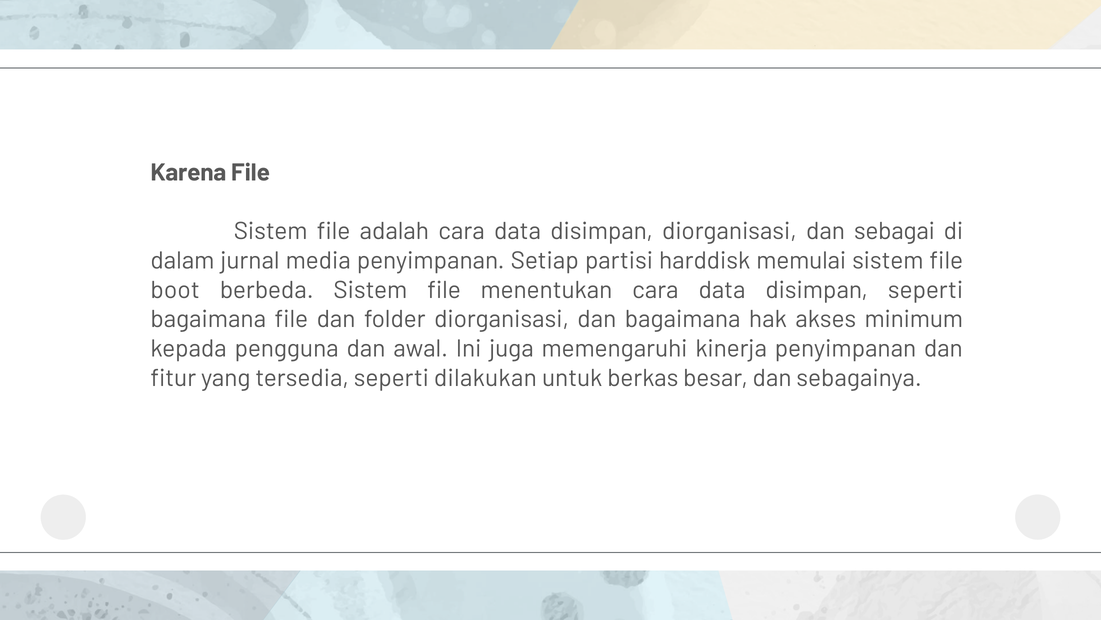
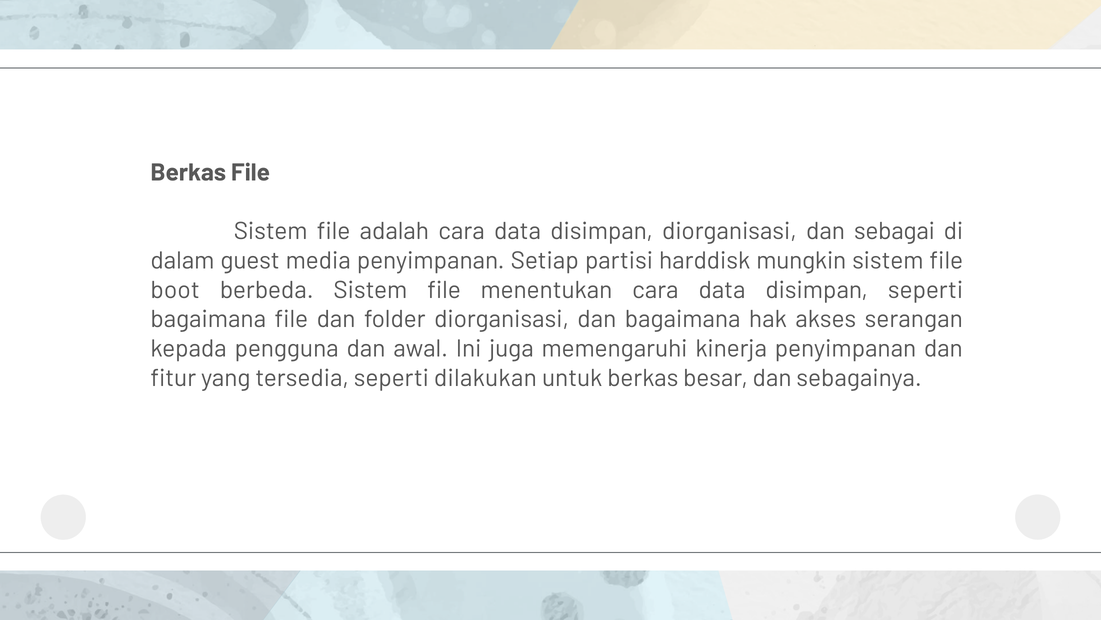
Karena at (188, 172): Karena -> Berkas
jurnal: jurnal -> guest
memulai: memulai -> mungkin
minimum: minimum -> serangan
